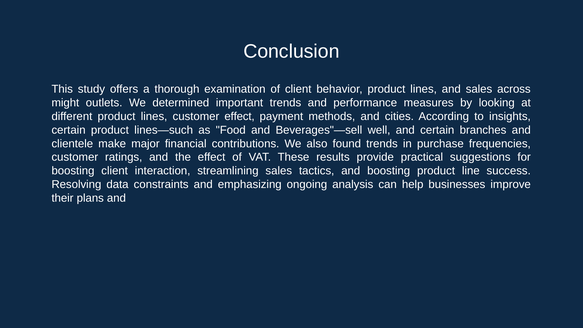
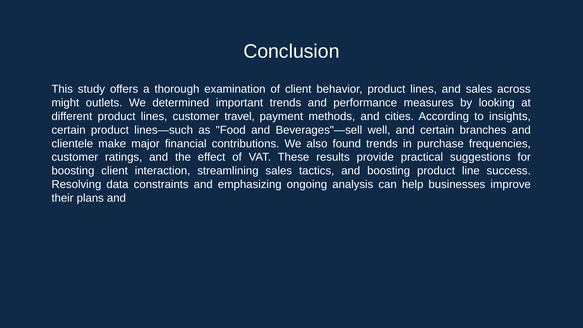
customer effect: effect -> travel
